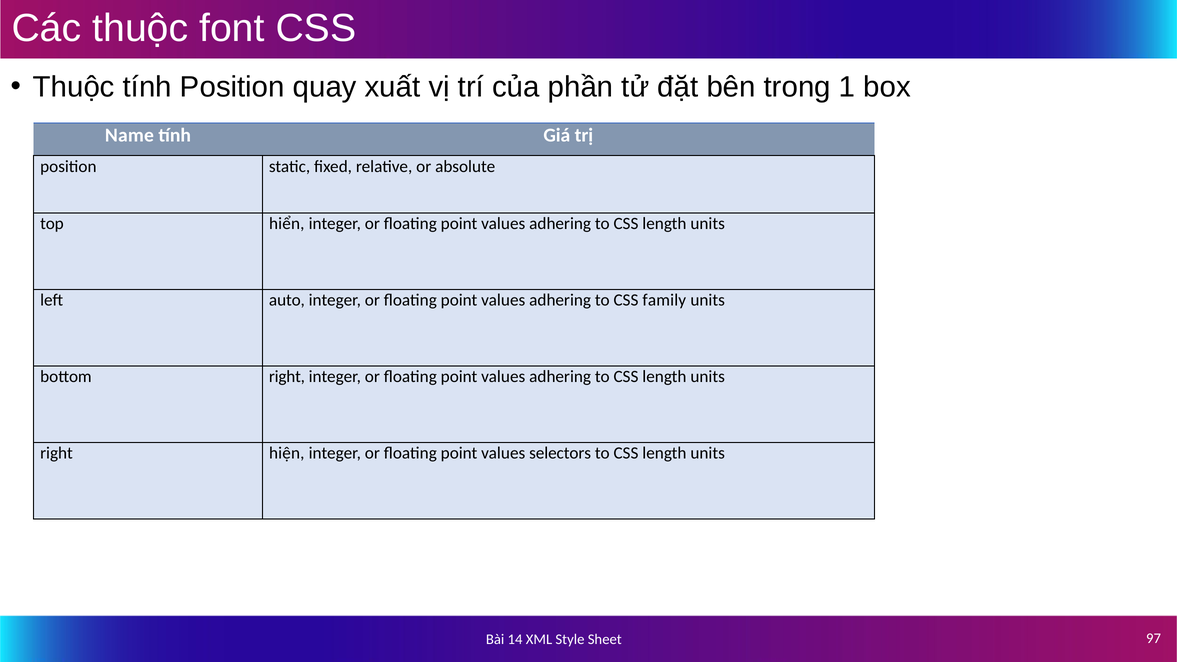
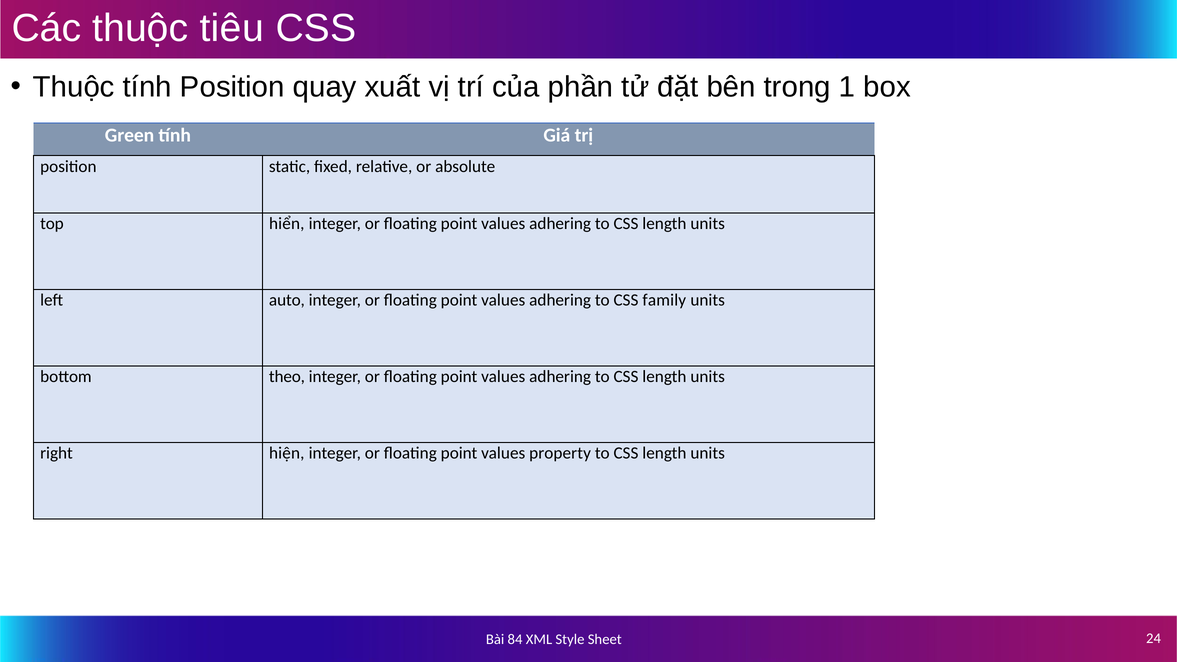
font: font -> tiêu
Name: Name -> Green
bottom right: right -> theo
selectors: selectors -> property
14: 14 -> 84
97: 97 -> 24
